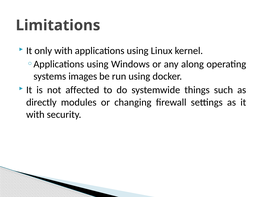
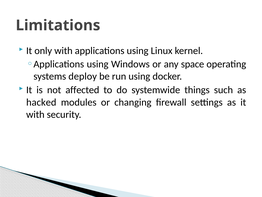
along: along -> space
images: images -> deploy
directly: directly -> hacked
